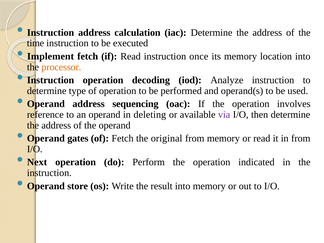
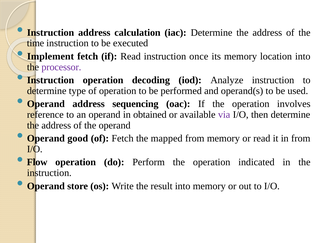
processor colour: orange -> purple
deleting: deleting -> obtained
gates: gates -> good
original: original -> mapped
Next: Next -> Flow
